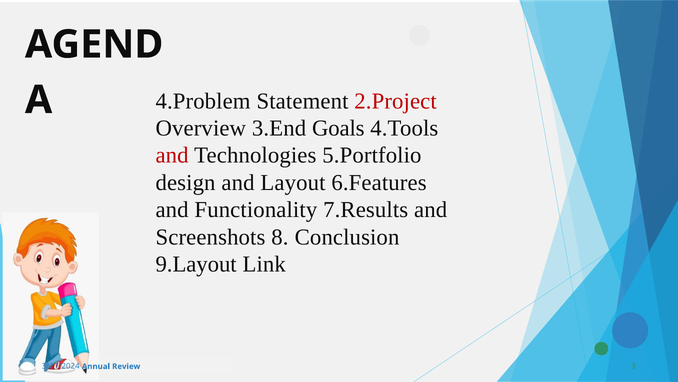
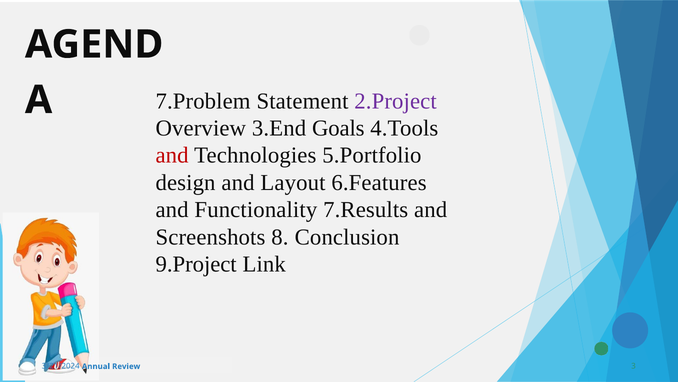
4.Problem: 4.Problem -> 7.Problem
2.Project colour: red -> purple
9.Layout: 9.Layout -> 9.Project
